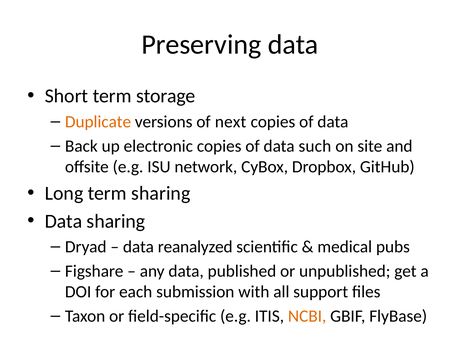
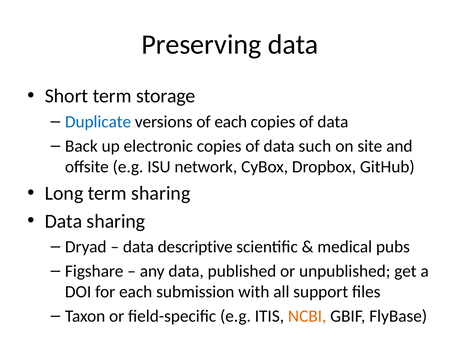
Duplicate colour: orange -> blue
of next: next -> each
reanalyzed: reanalyzed -> descriptive
